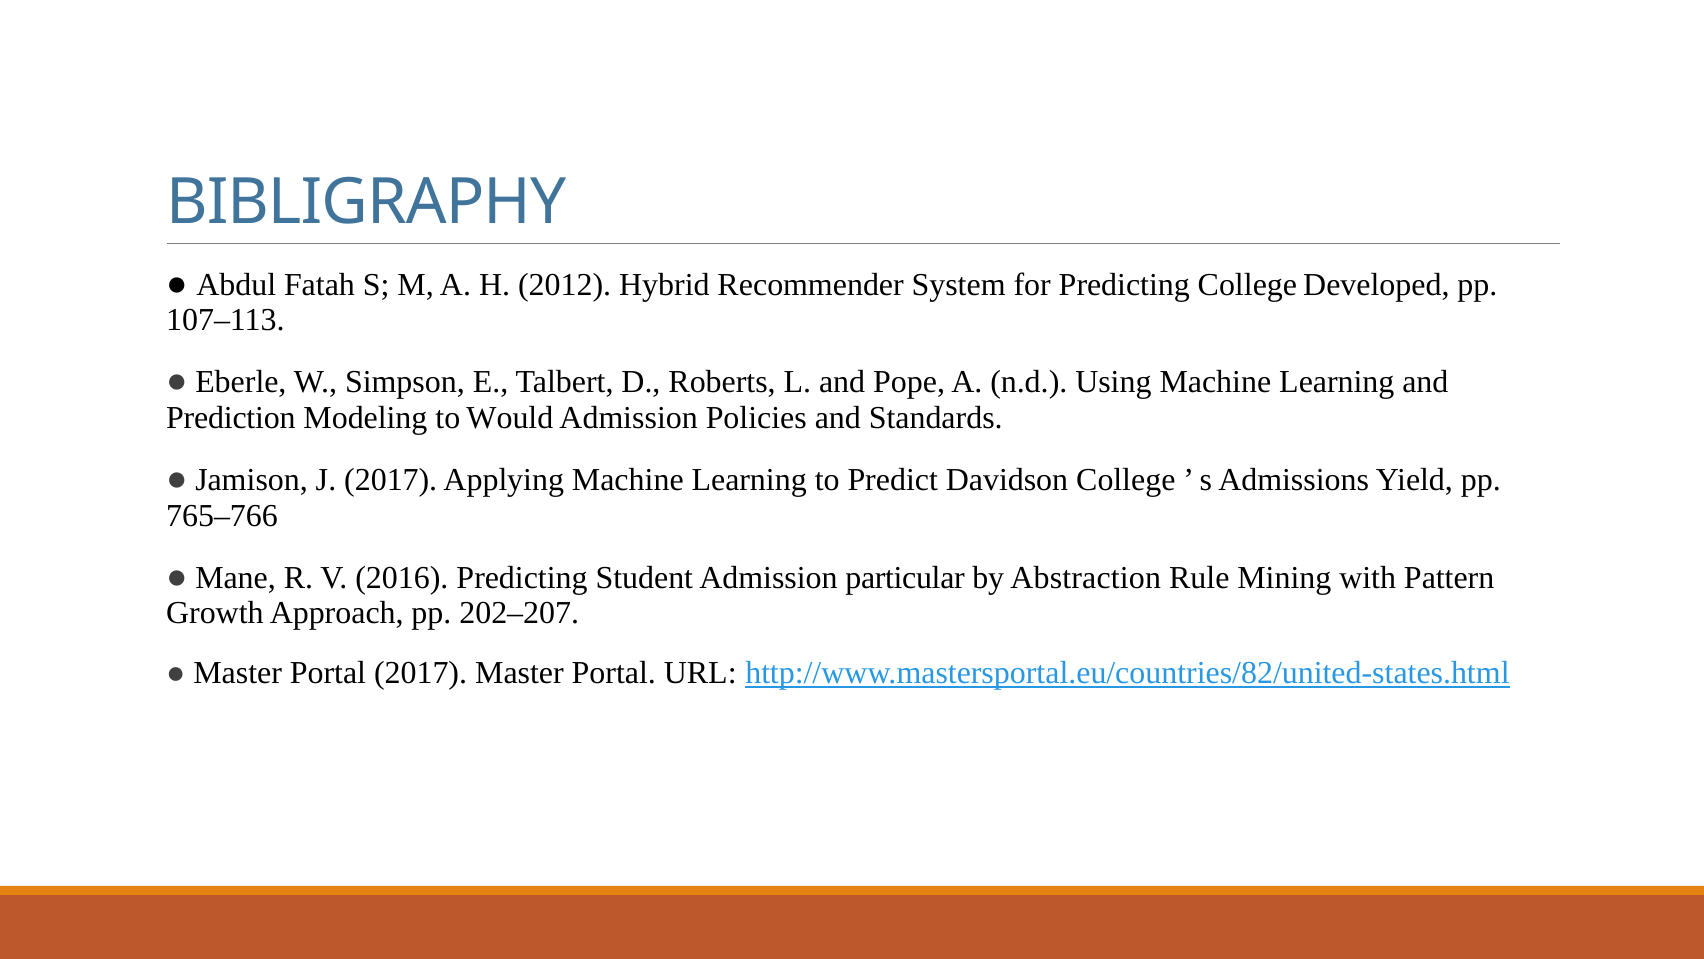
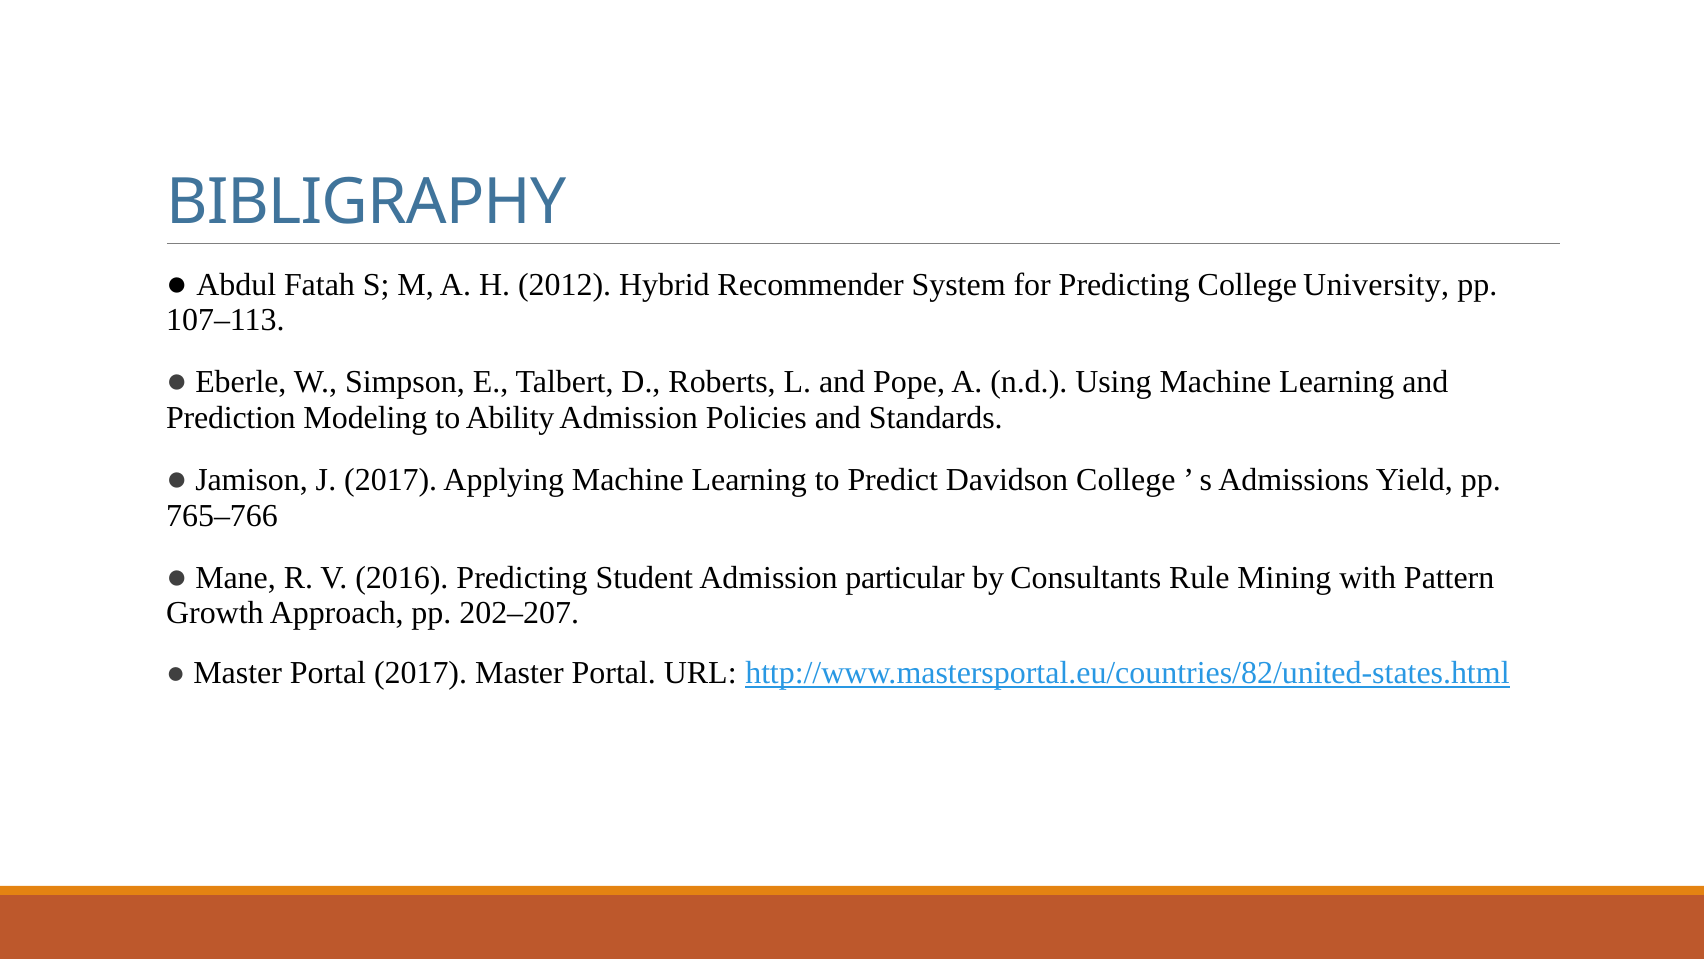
Developed: Developed -> University
Would: Would -> Ability
Abstraction: Abstraction -> Consultants
